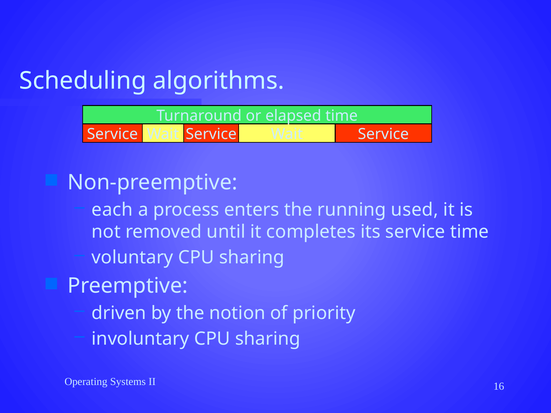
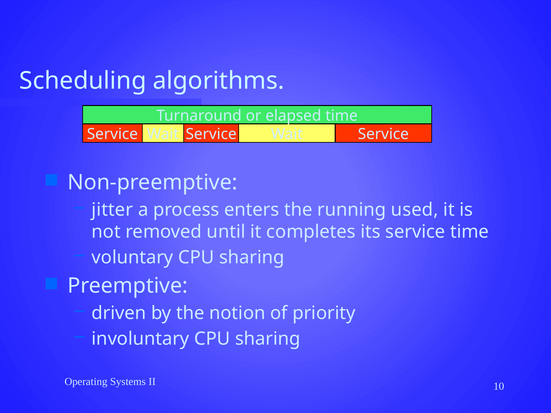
each: each -> jitter
16: 16 -> 10
